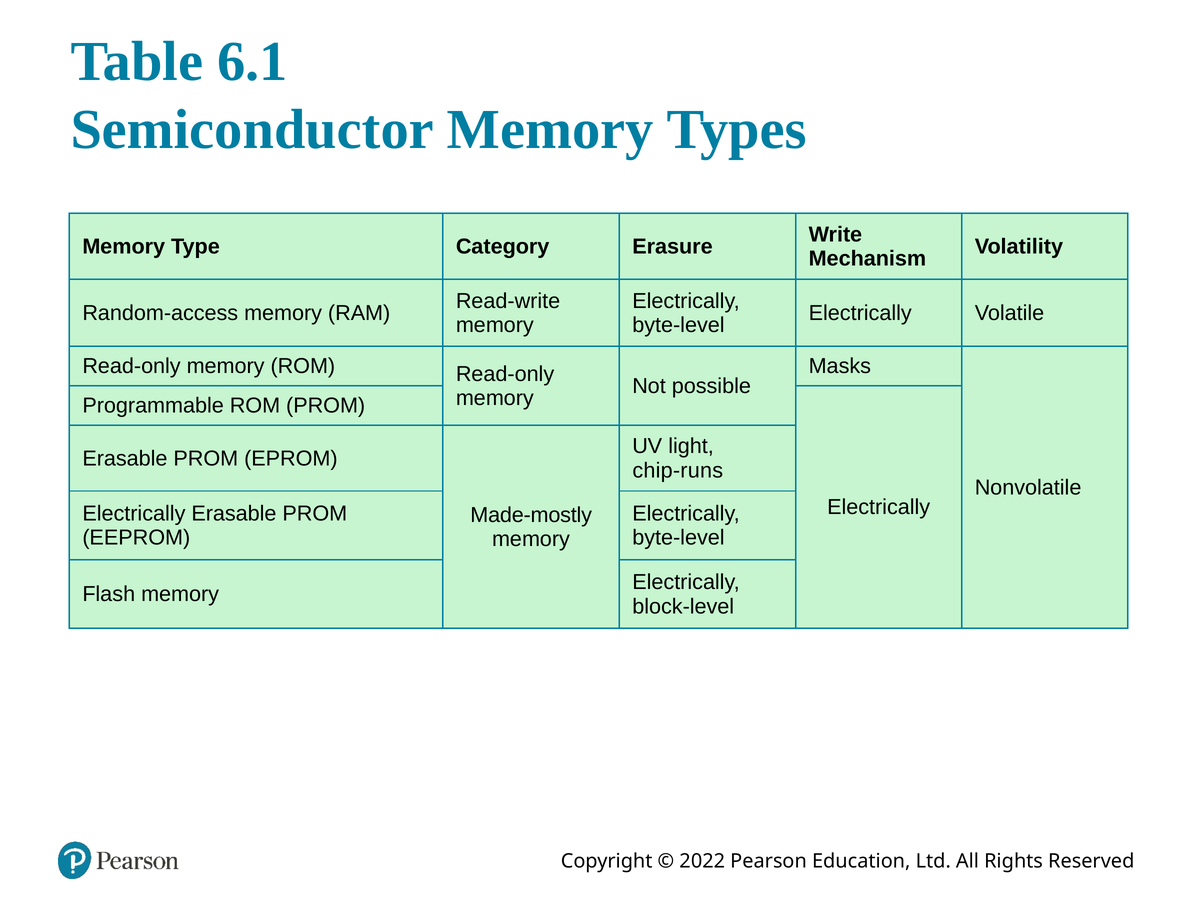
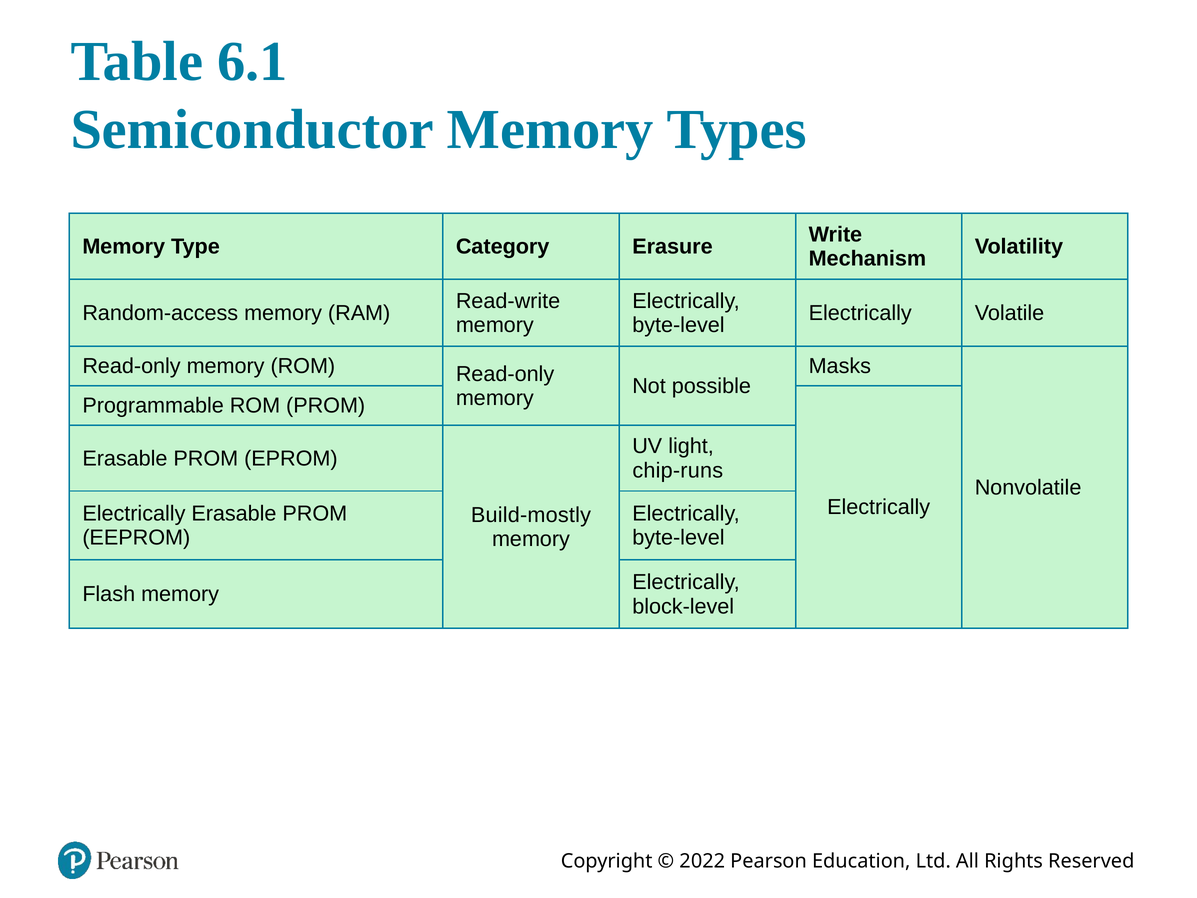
Made-mostly: Made-mostly -> Build-mostly
